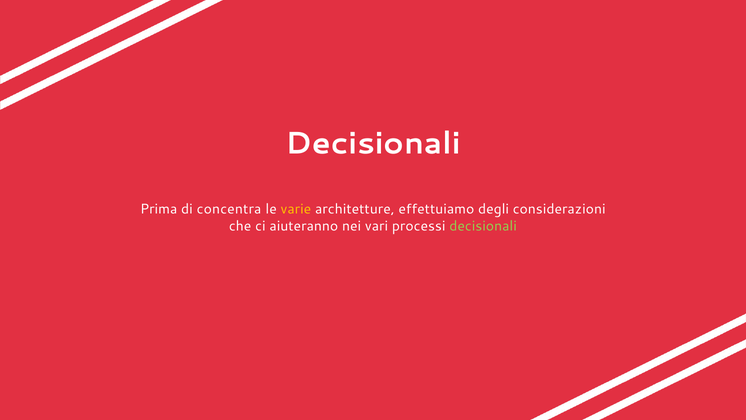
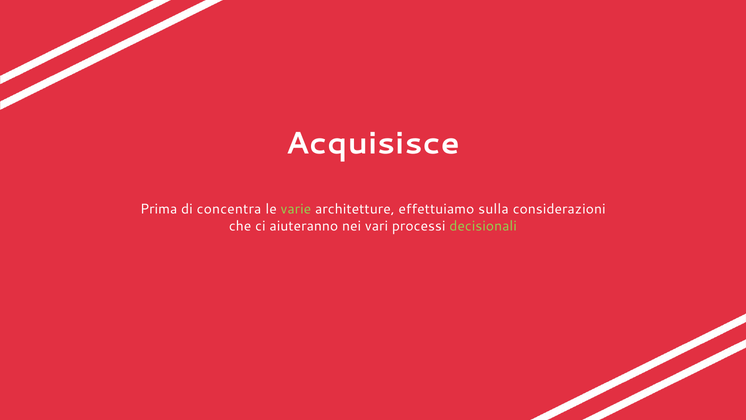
Decisionali at (373, 143): Decisionali -> Acquisisce
varie colour: yellow -> light green
degli: degli -> sulla
